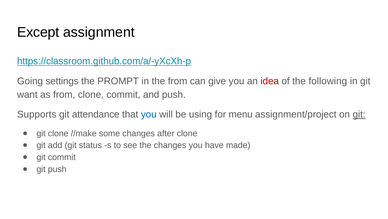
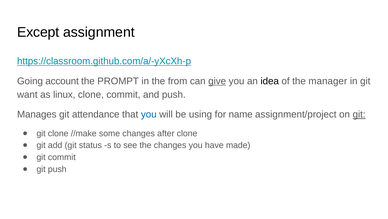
settings: settings -> account
give underline: none -> present
idea colour: red -> black
following: following -> manager
as from: from -> linux
Supports: Supports -> Manages
menu: menu -> name
